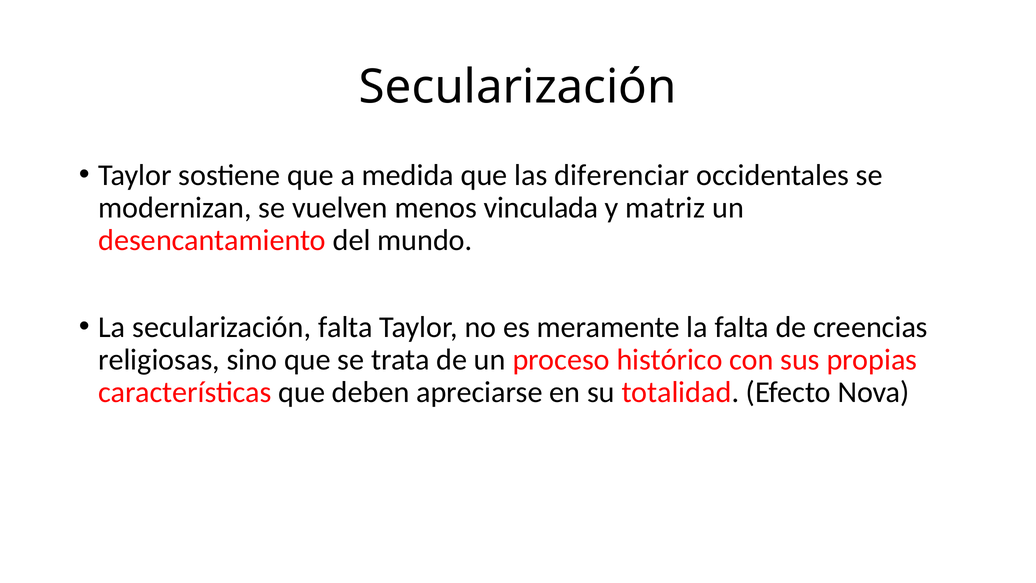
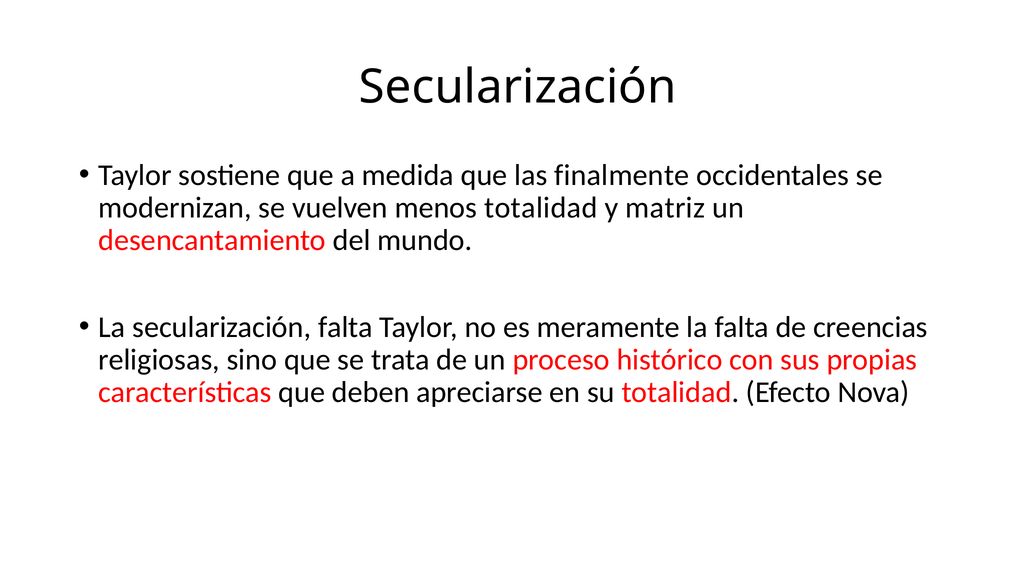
diferenciar: diferenciar -> finalmente
menos vinculada: vinculada -> totalidad
